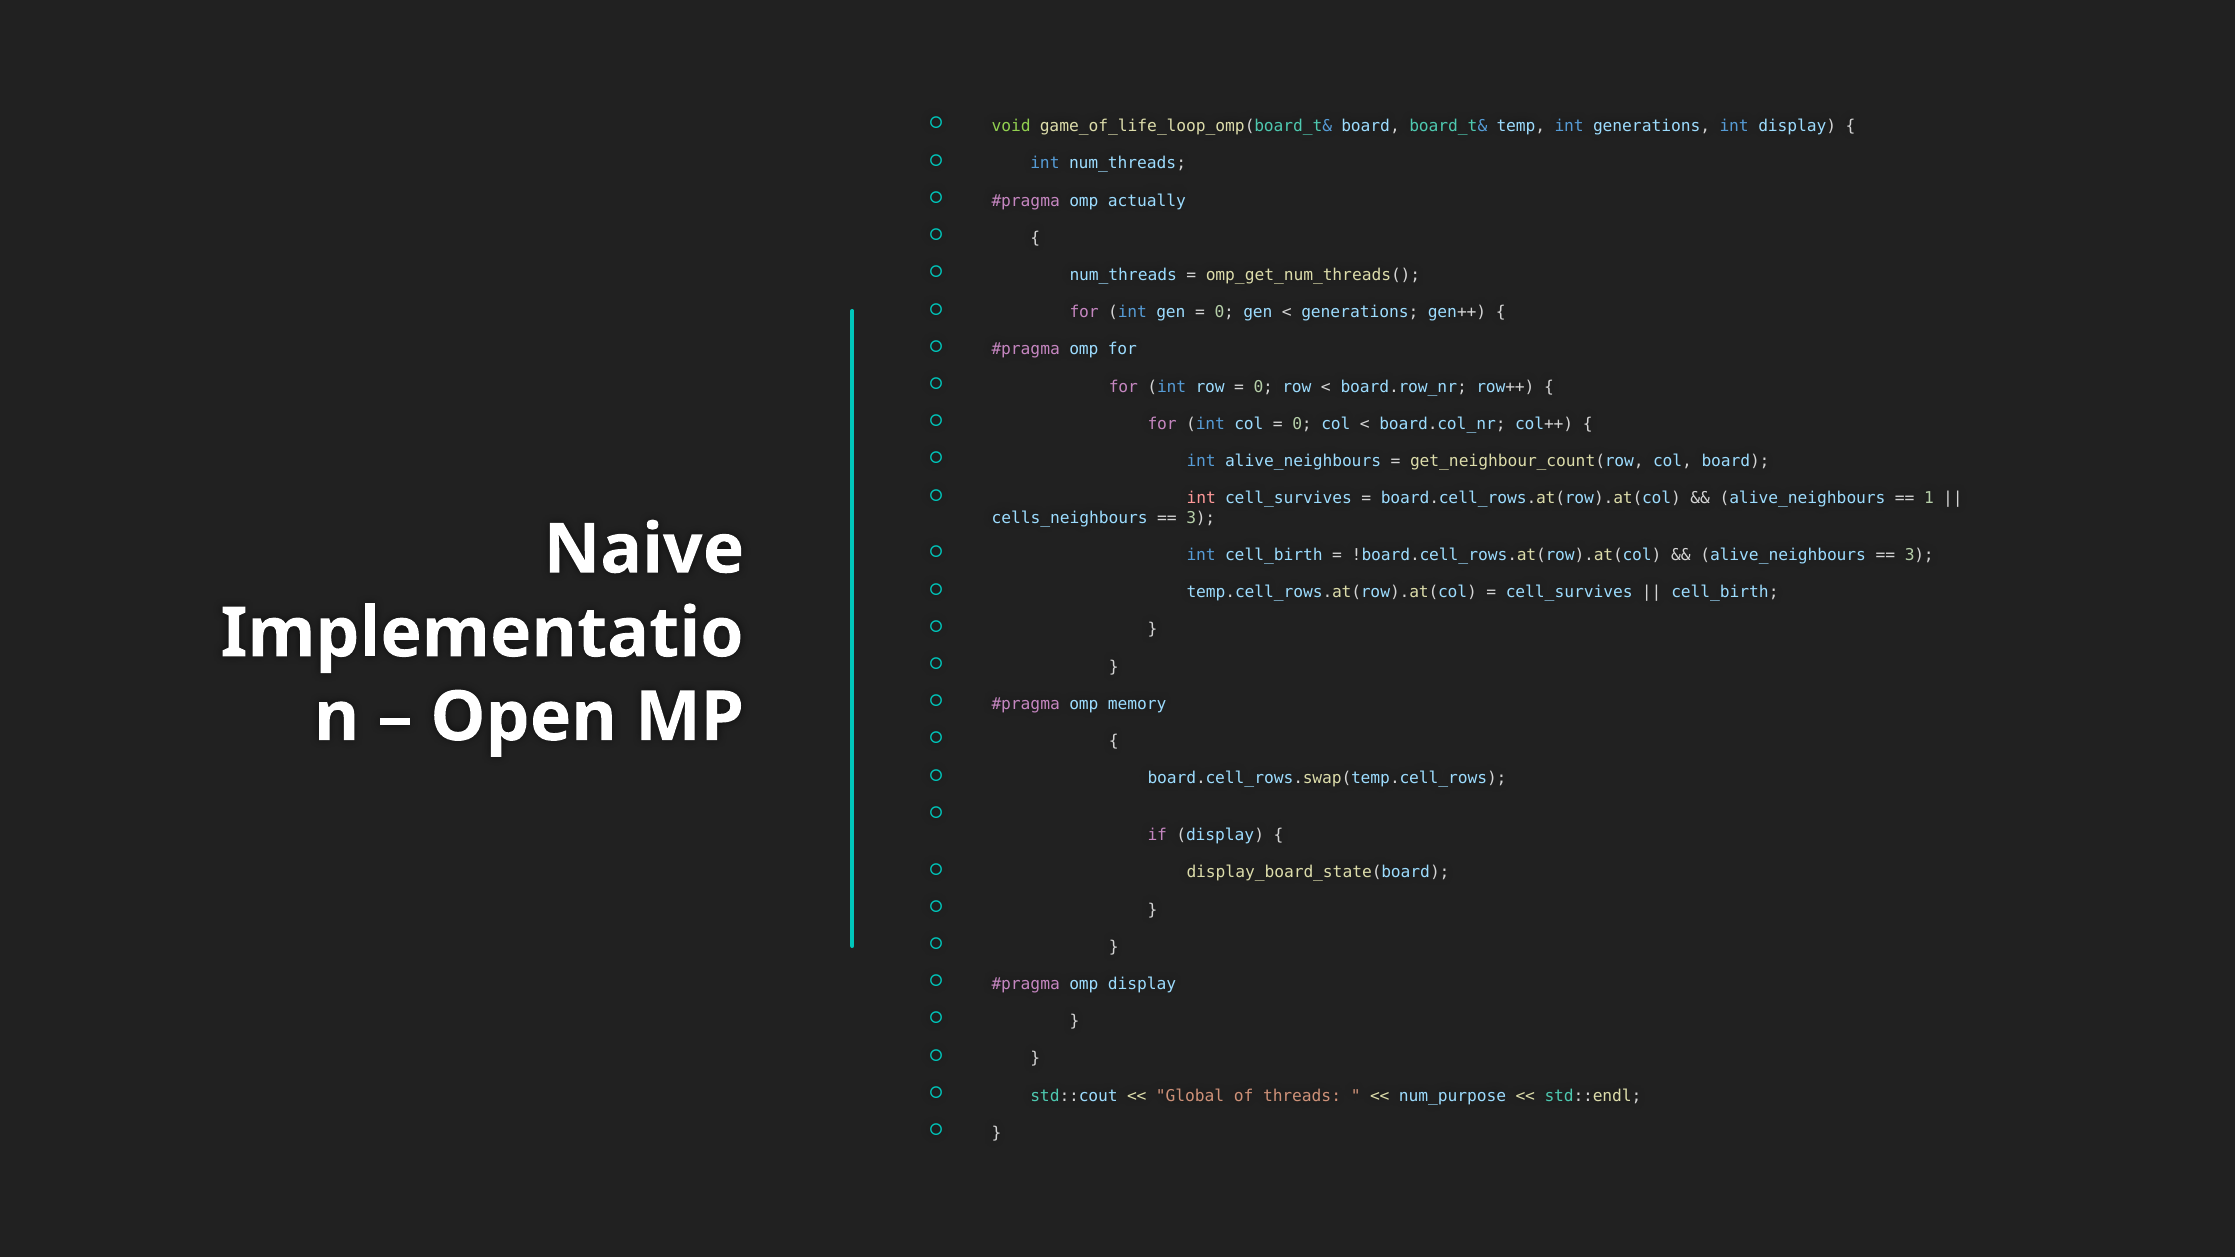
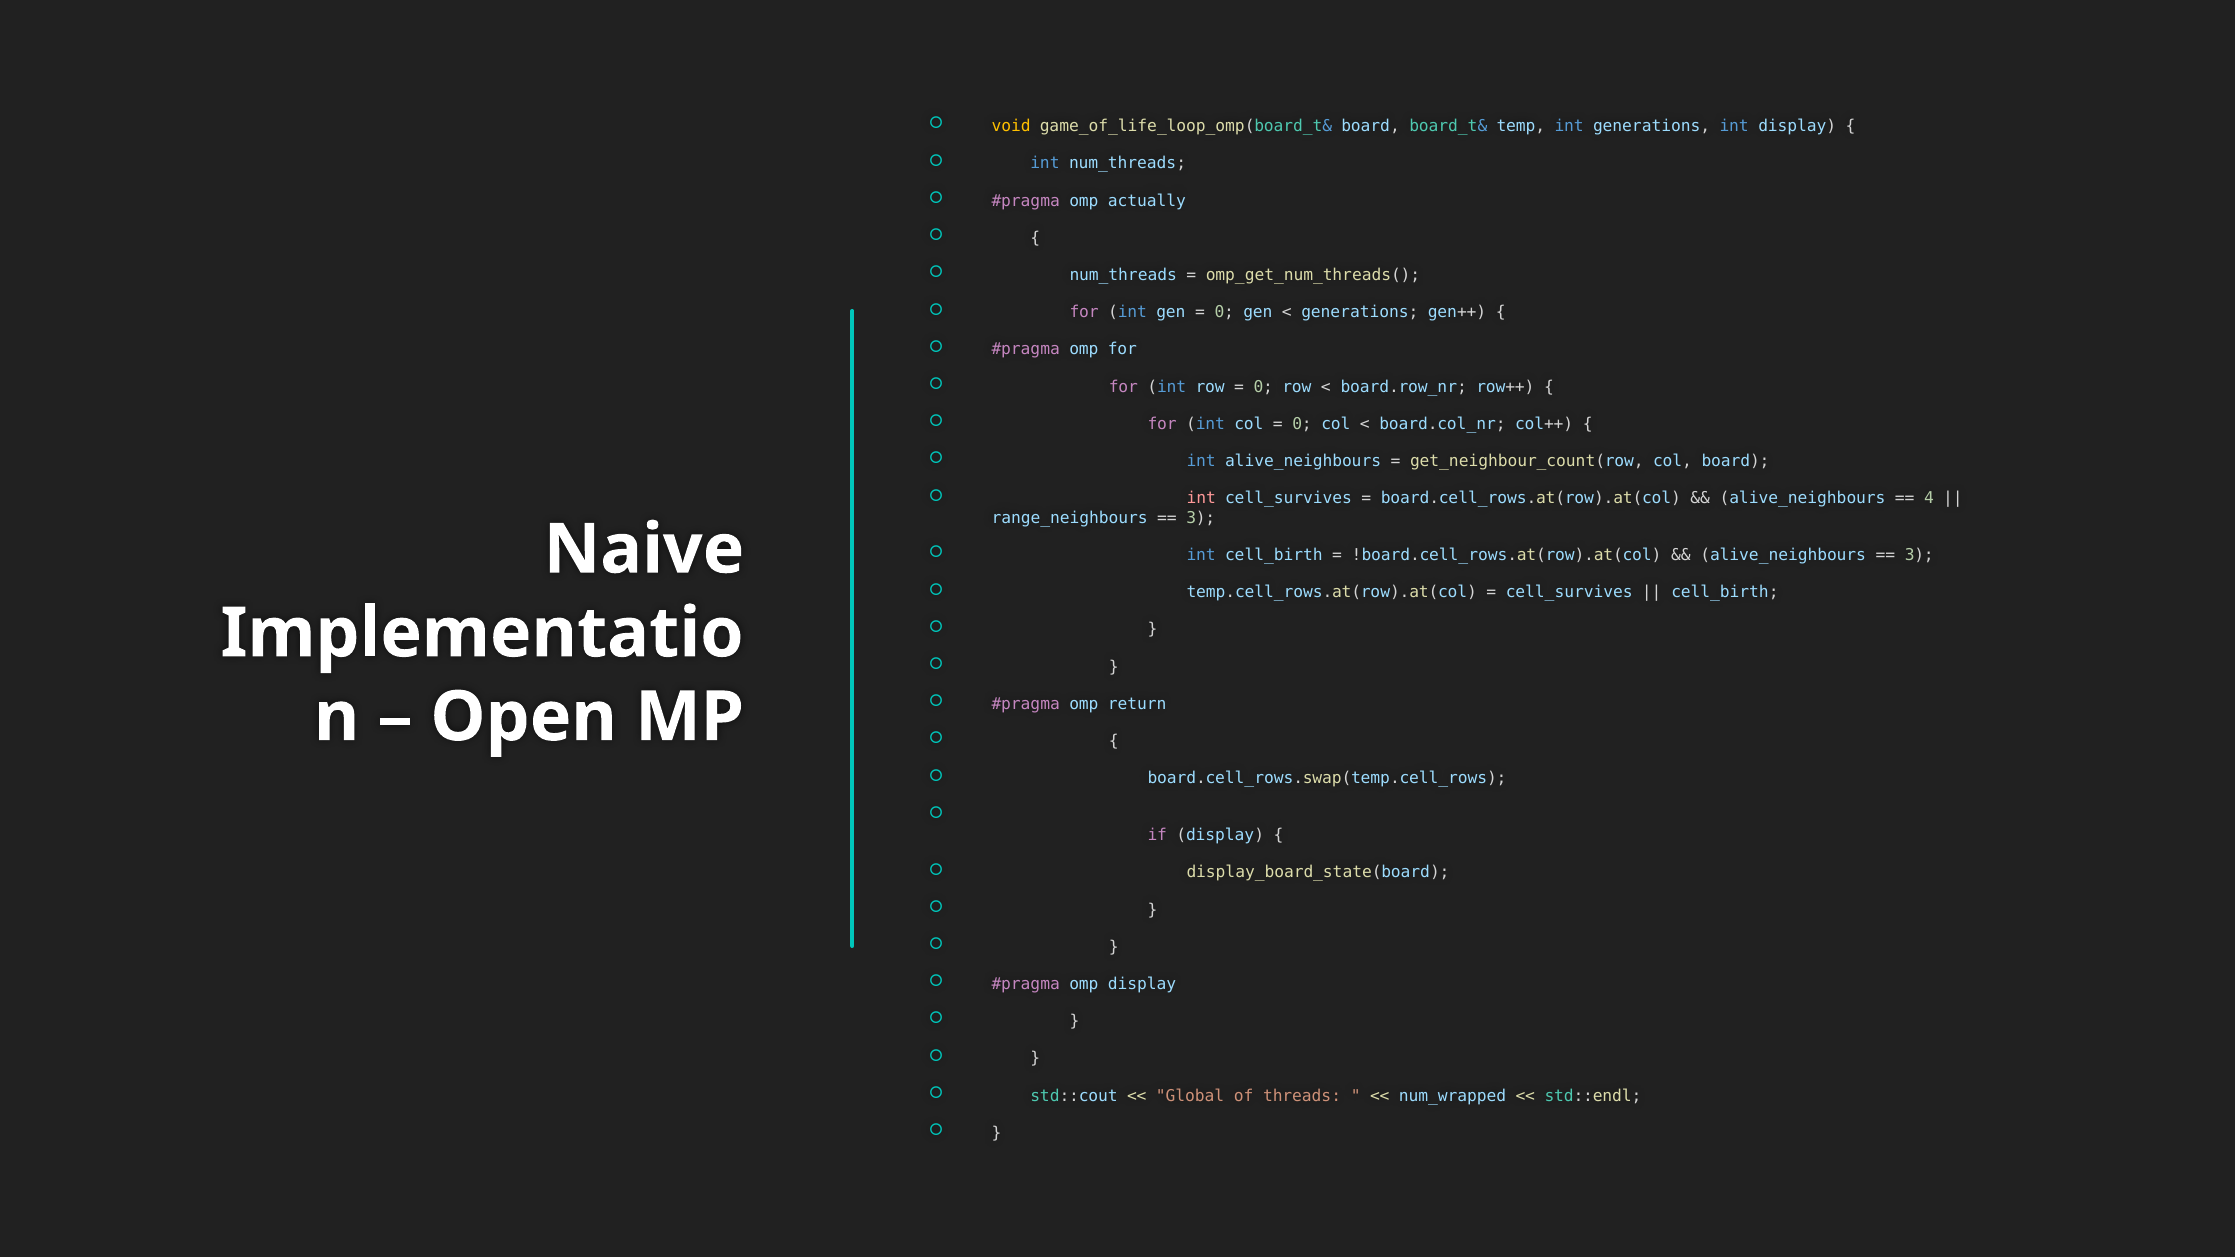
void colour: light green -> yellow
1: 1 -> 4
cells_neighbours: cells_neighbours -> range_neighbours
memory: memory -> return
num_purpose: num_purpose -> num_wrapped
